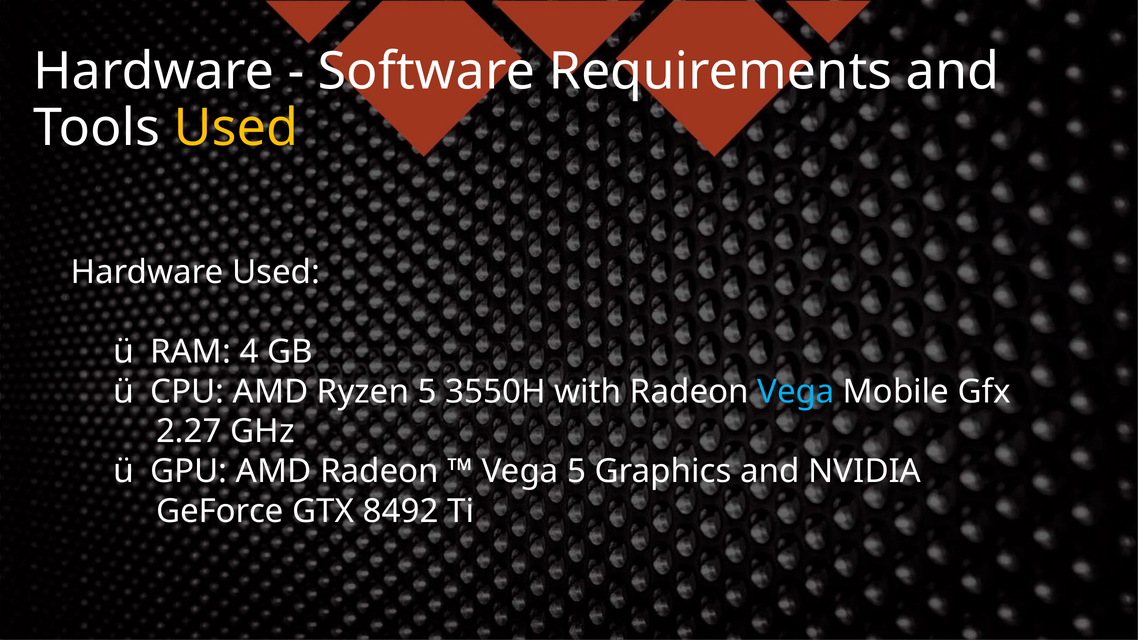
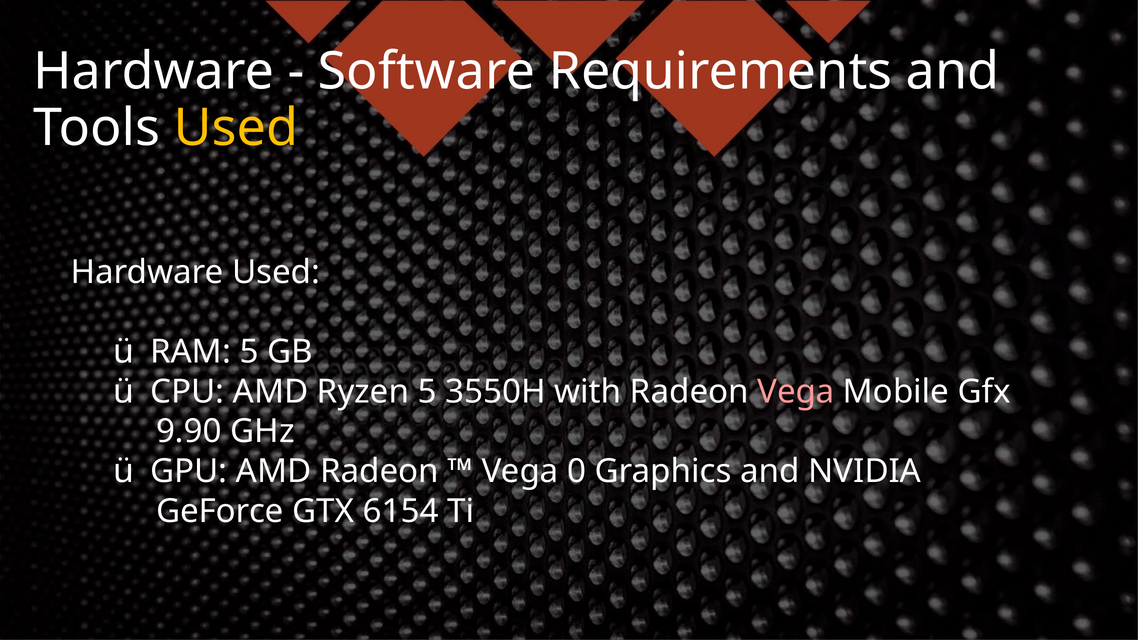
RAM 4: 4 -> 5
Vega at (796, 392) colour: light blue -> pink
2.27: 2.27 -> 9.90
Vega 5: 5 -> 0
8492: 8492 -> 6154
